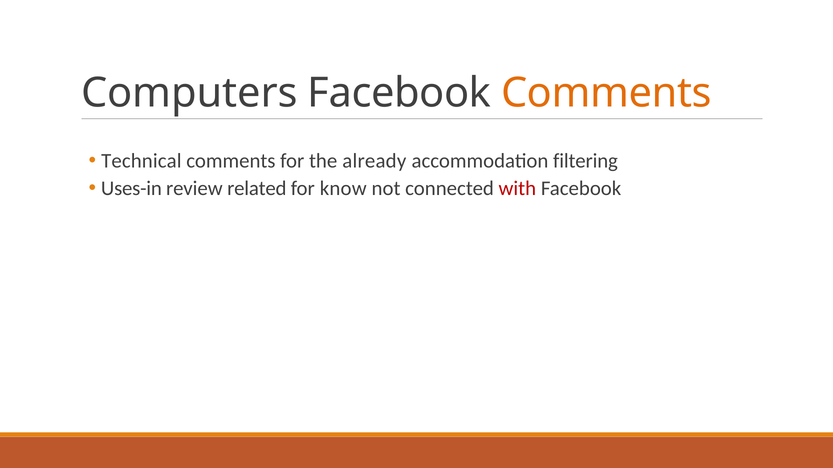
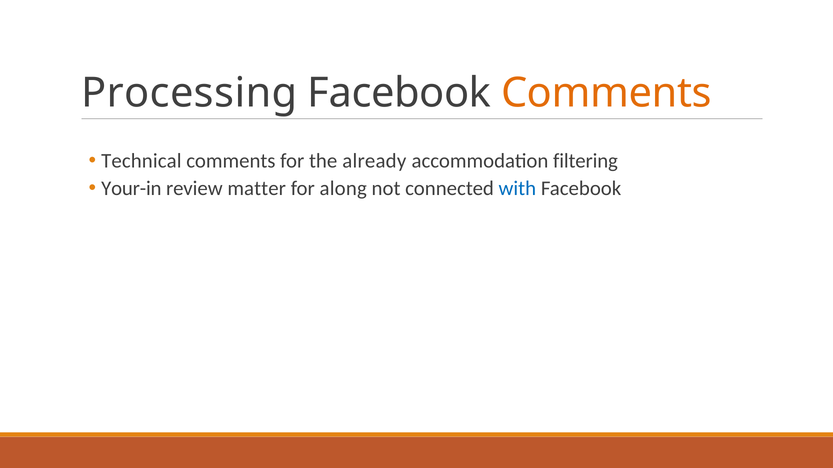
Computers: Computers -> Processing
Uses-in: Uses-in -> Your-in
related: related -> matter
know: know -> along
with colour: red -> blue
